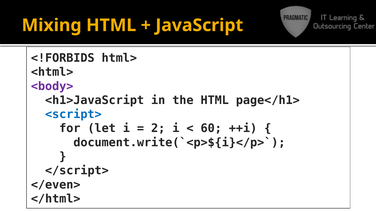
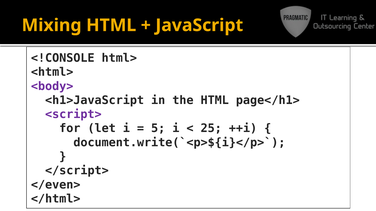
<!FORBIDS: <!FORBIDS -> <!CONSOLE
<script> colour: blue -> purple
2: 2 -> 5
60: 60 -> 25
